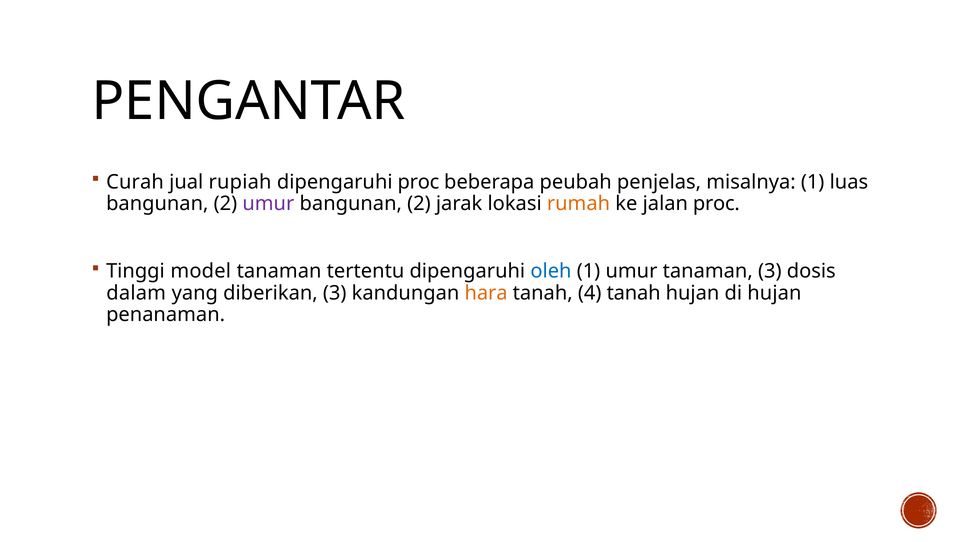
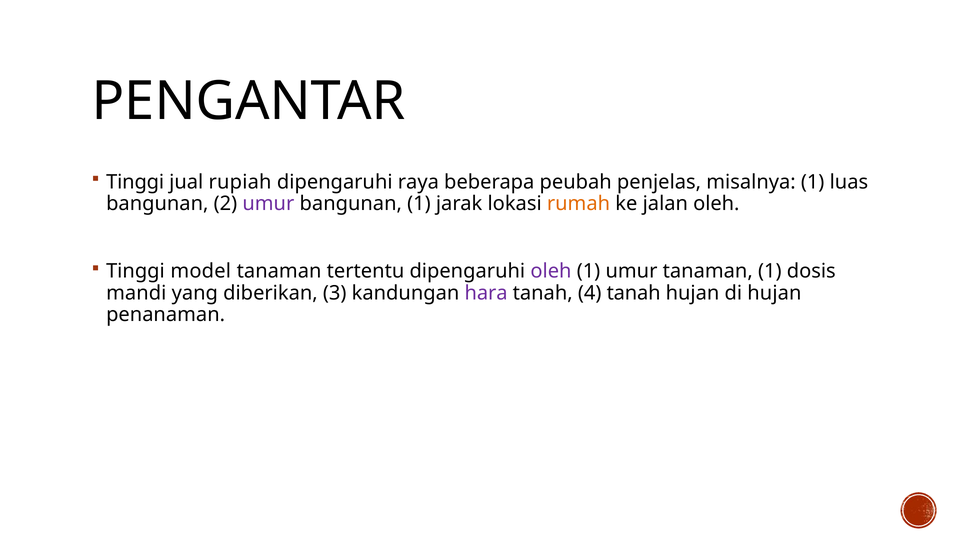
Curah at (135, 182): Curah -> Tinggi
dipengaruhi proc: proc -> raya
2 at (419, 204): 2 -> 1
jalan proc: proc -> oleh
oleh at (551, 271) colour: blue -> purple
tanaman 3: 3 -> 1
dalam: dalam -> mandi
hara colour: orange -> purple
